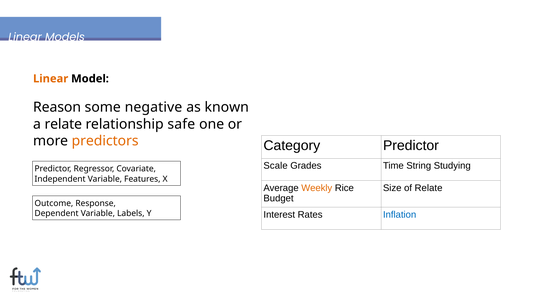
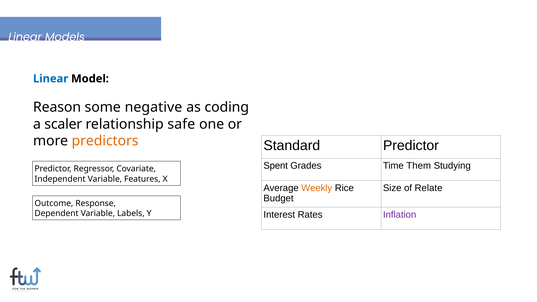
Linear at (51, 79) colour: orange -> blue
known: known -> coding
a relate: relate -> scaler
Category: Category -> Standard
Scale: Scale -> Spent
String: String -> Them
Inflation colour: blue -> purple
